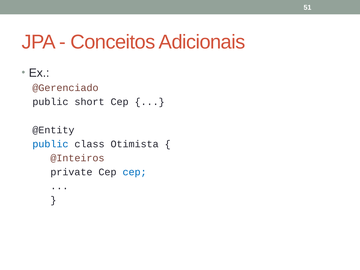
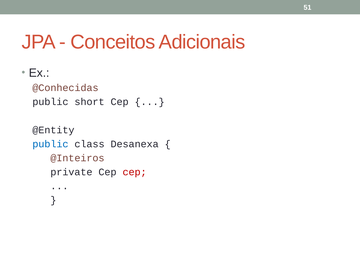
@Gerenciado: @Gerenciado -> @Conhecidas
Otimista: Otimista -> Desanexa
cep at (135, 172) colour: blue -> red
